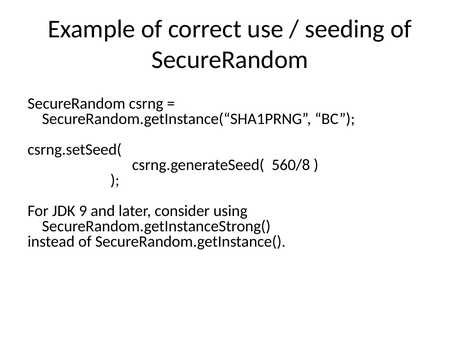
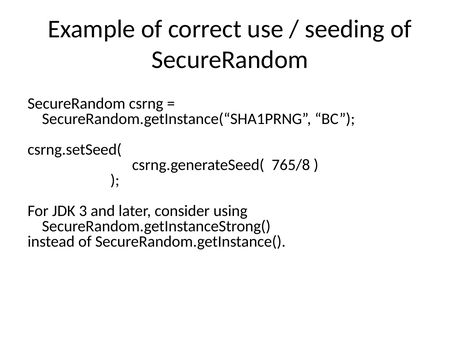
560/8: 560/8 -> 765/8
9: 9 -> 3
